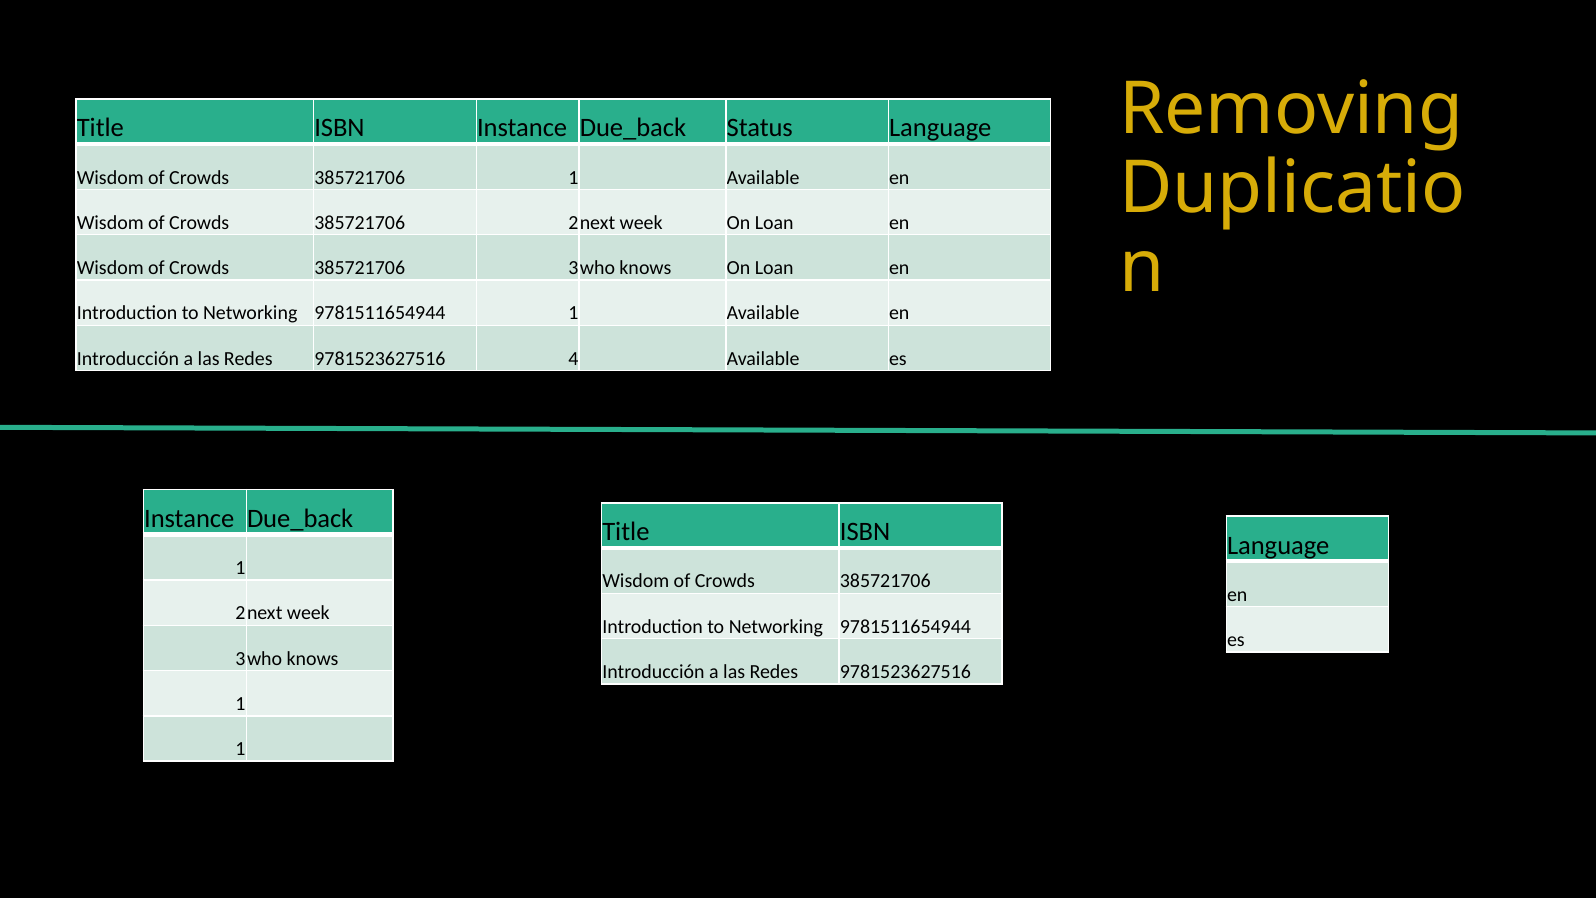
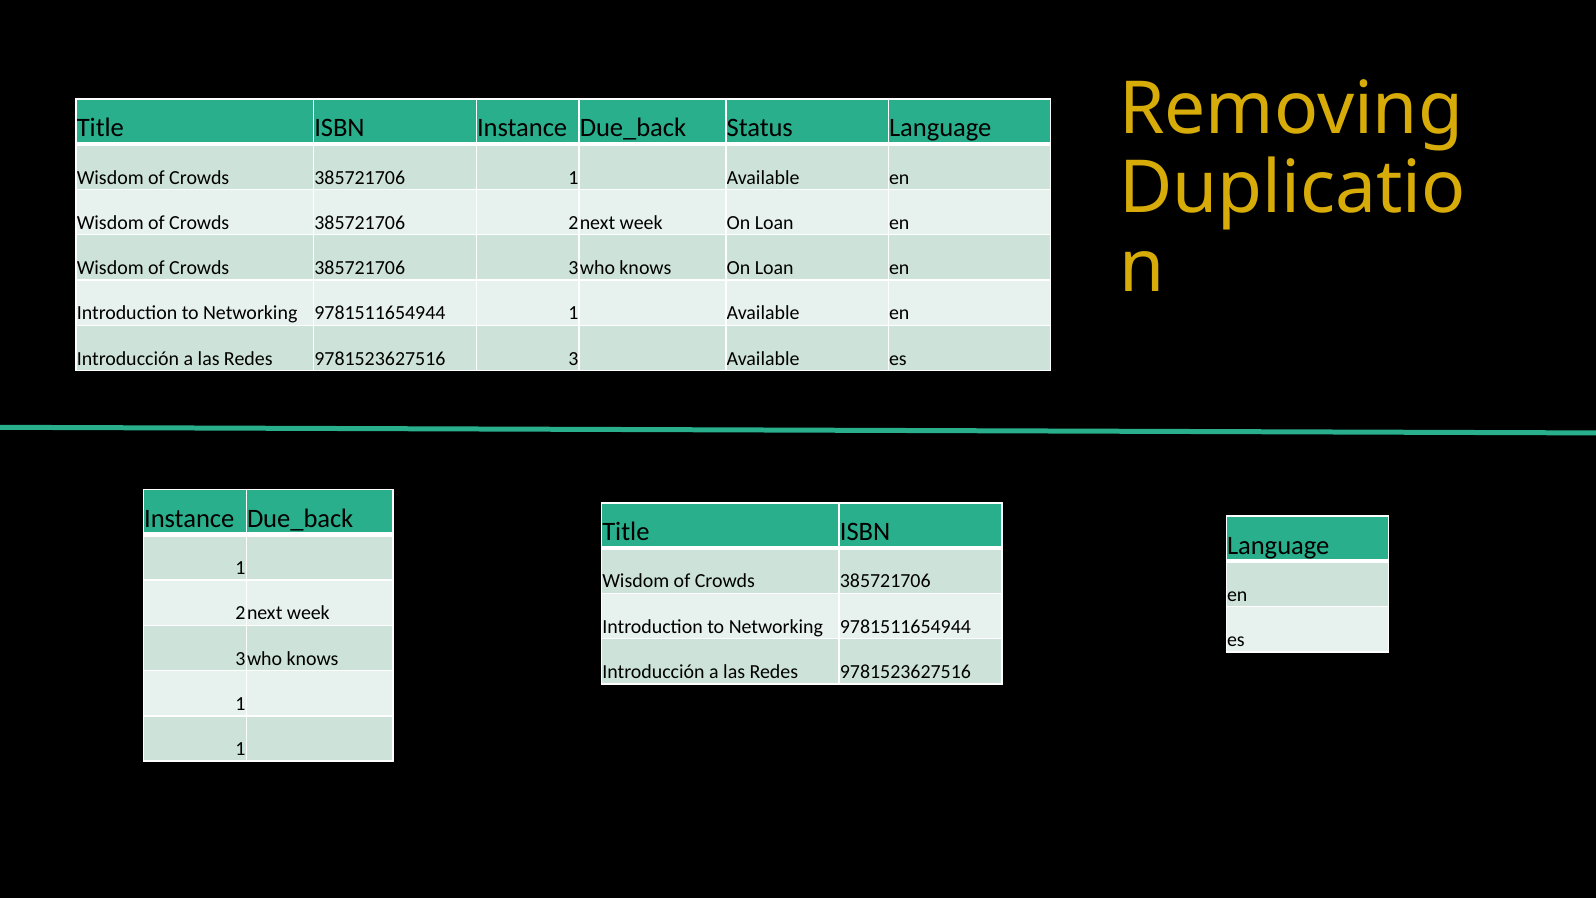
4: 4 -> 3
